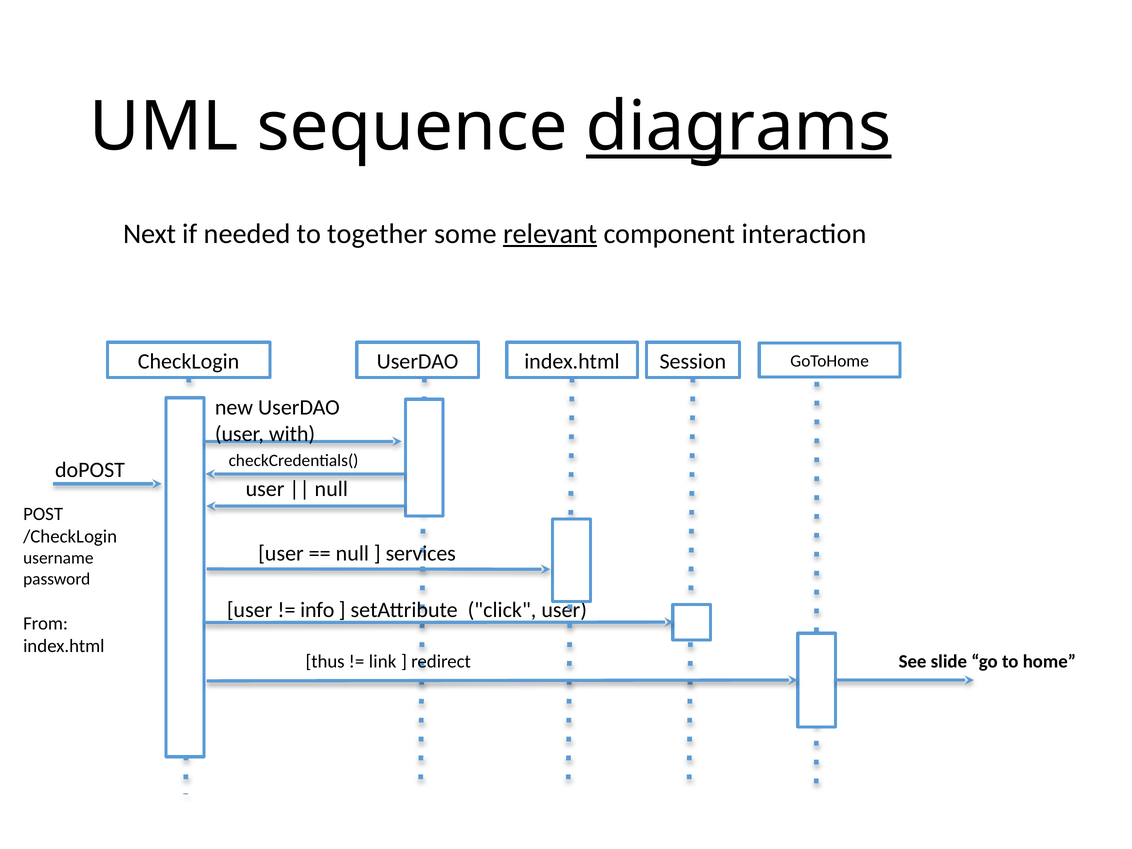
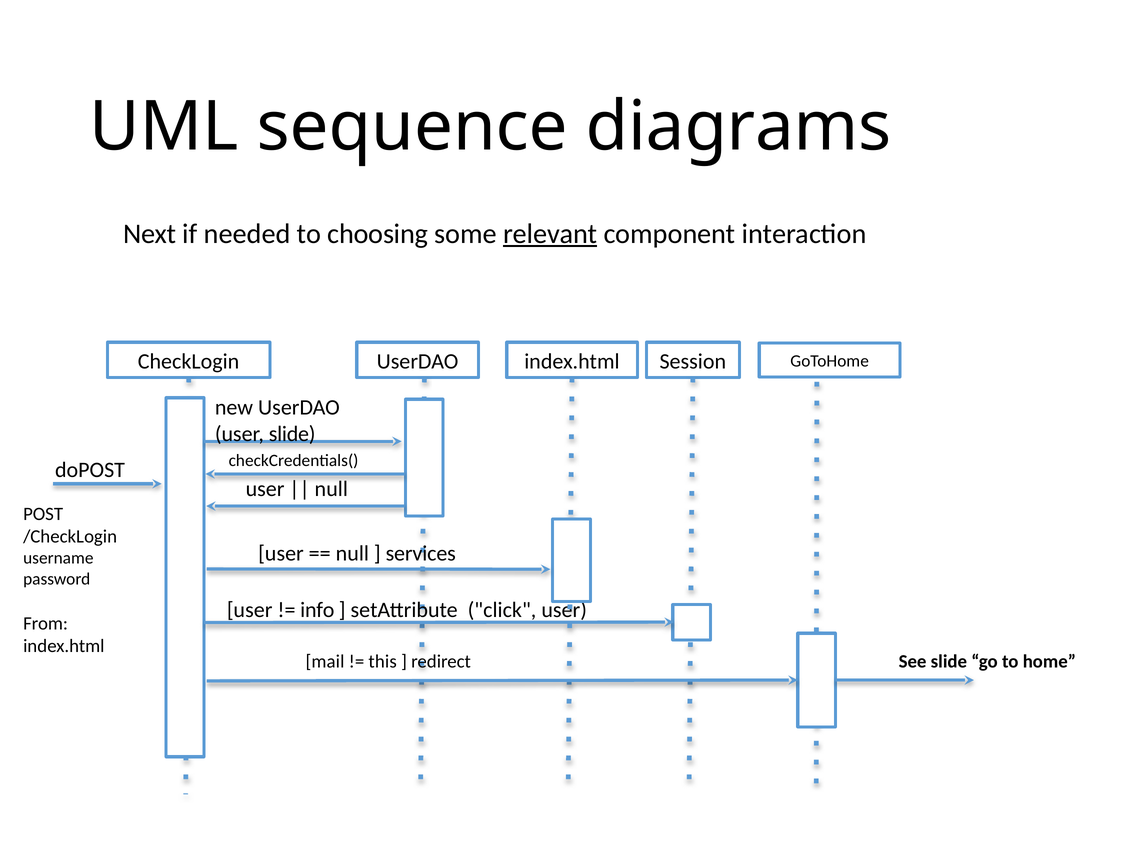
diagrams underline: present -> none
together: together -> choosing
user with: with -> slide
thus: thus -> mail
link: link -> this
